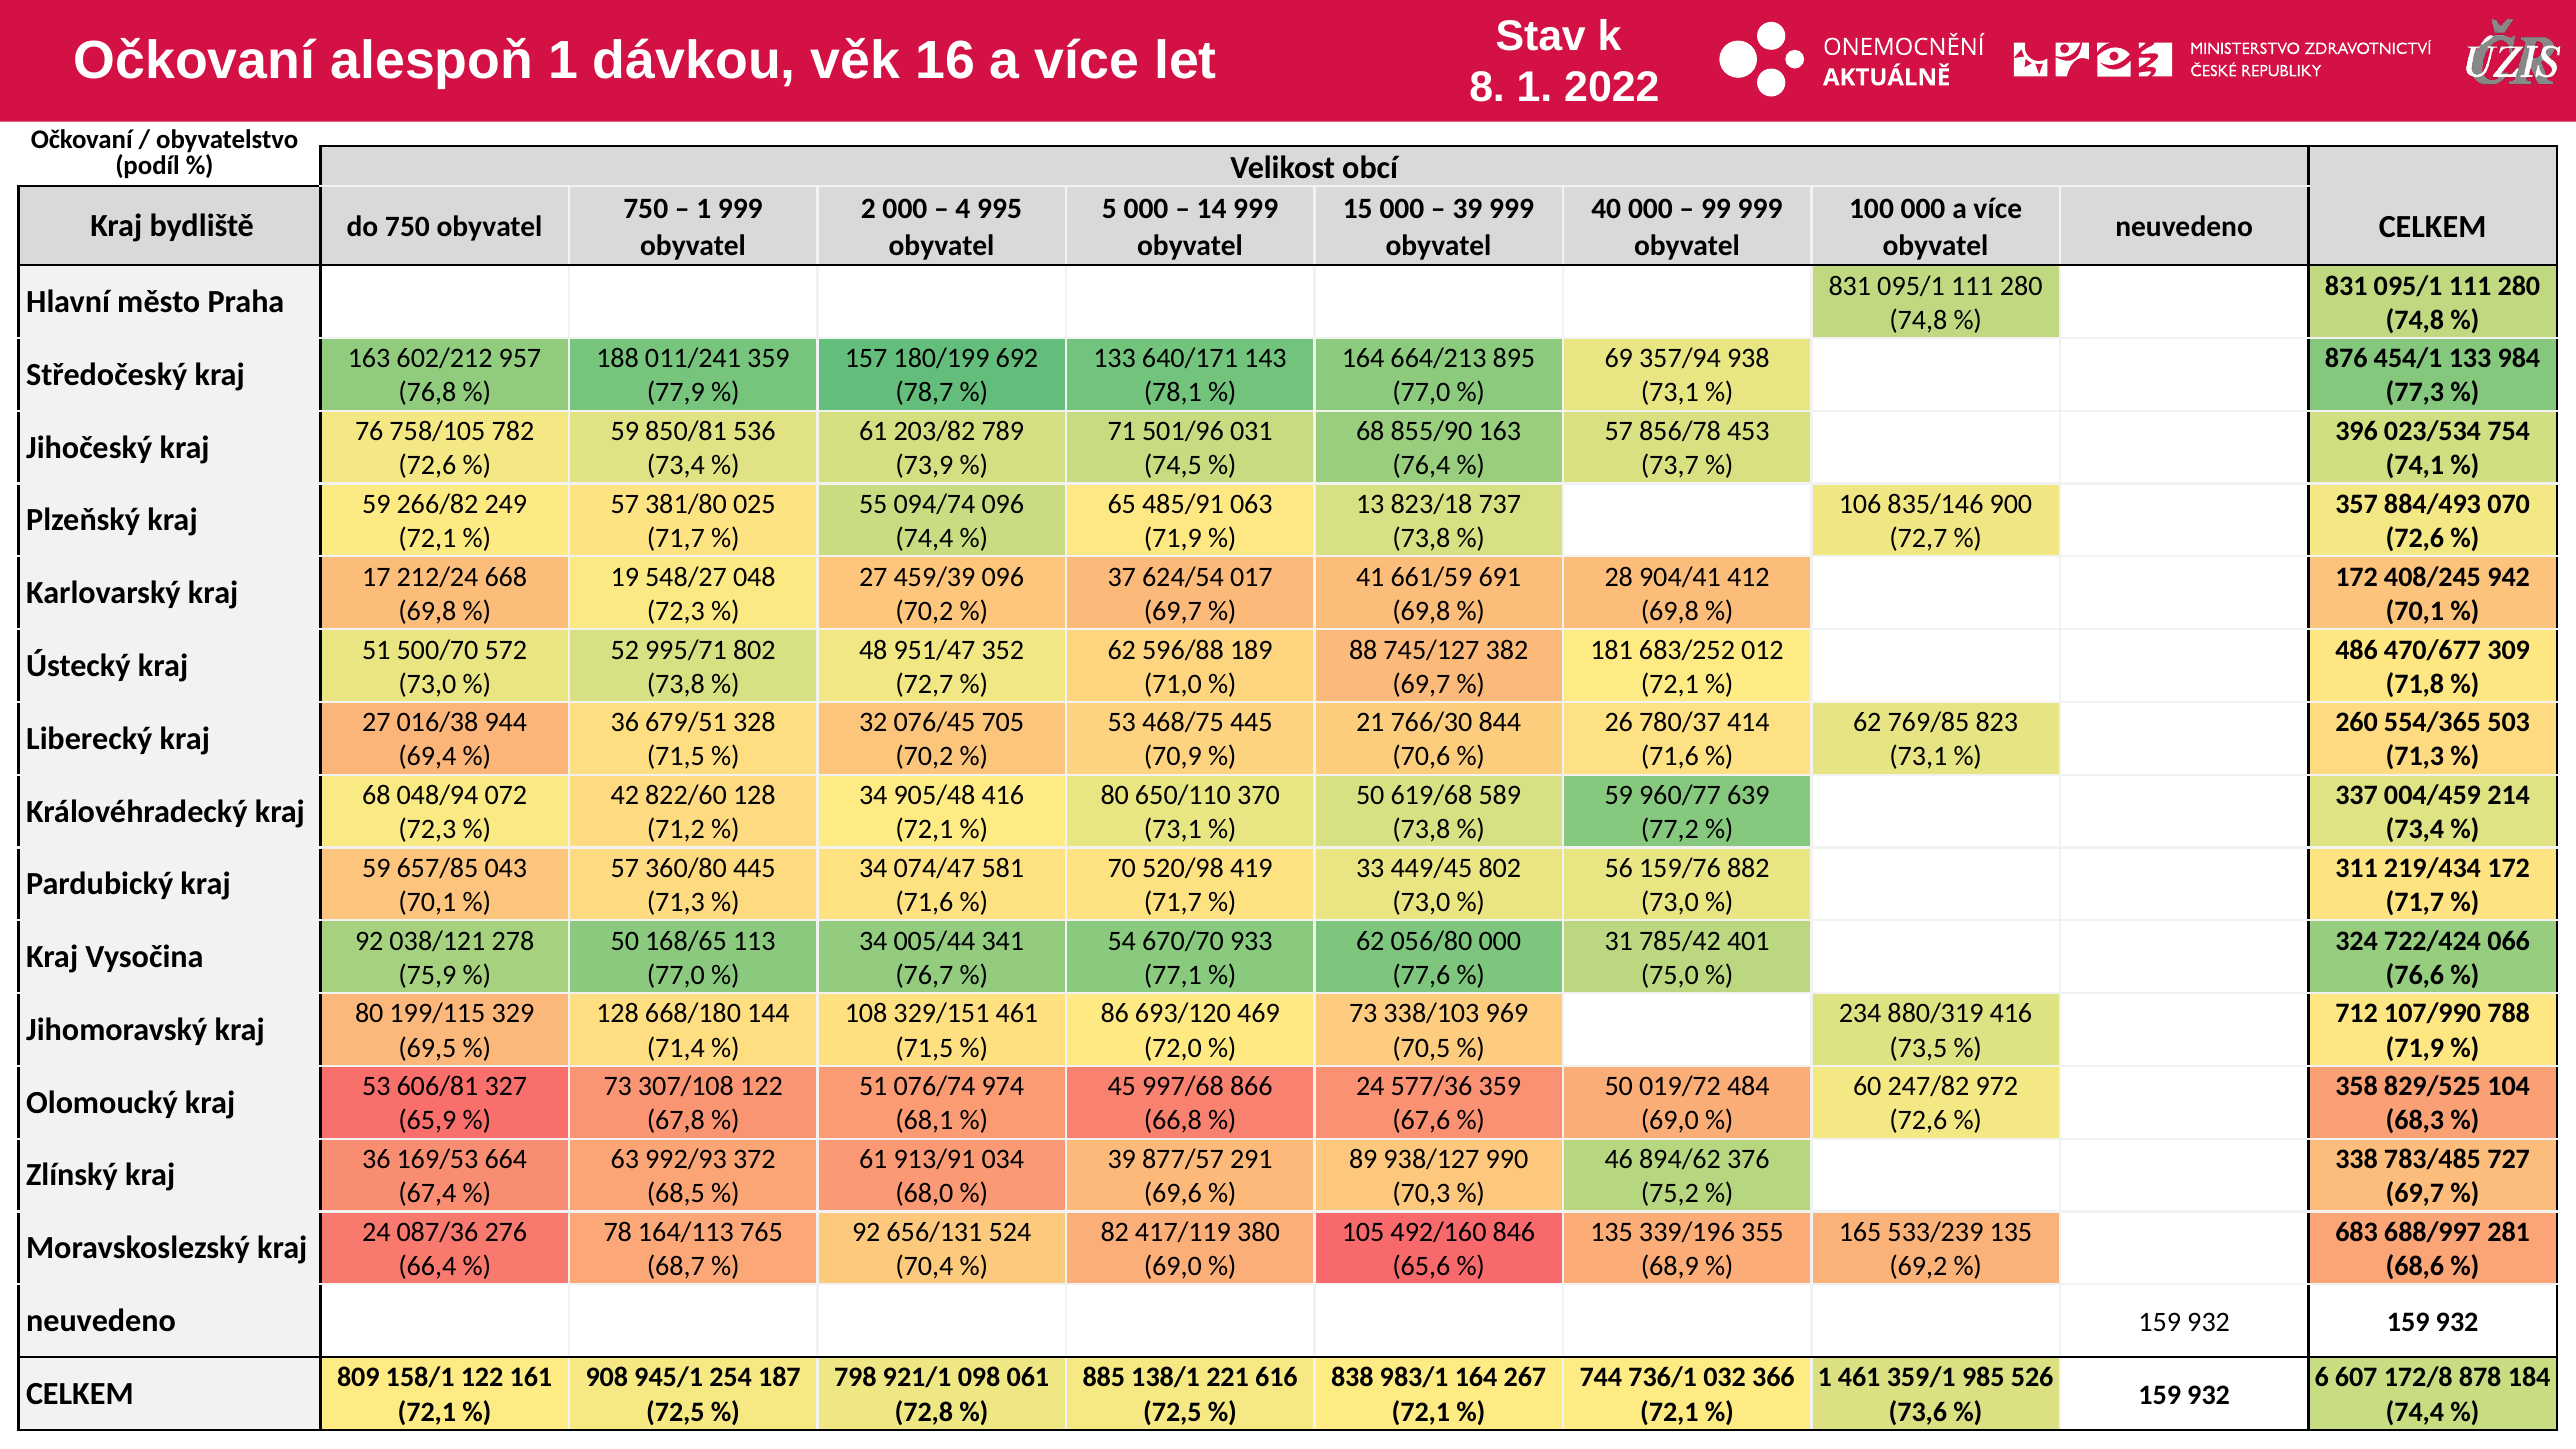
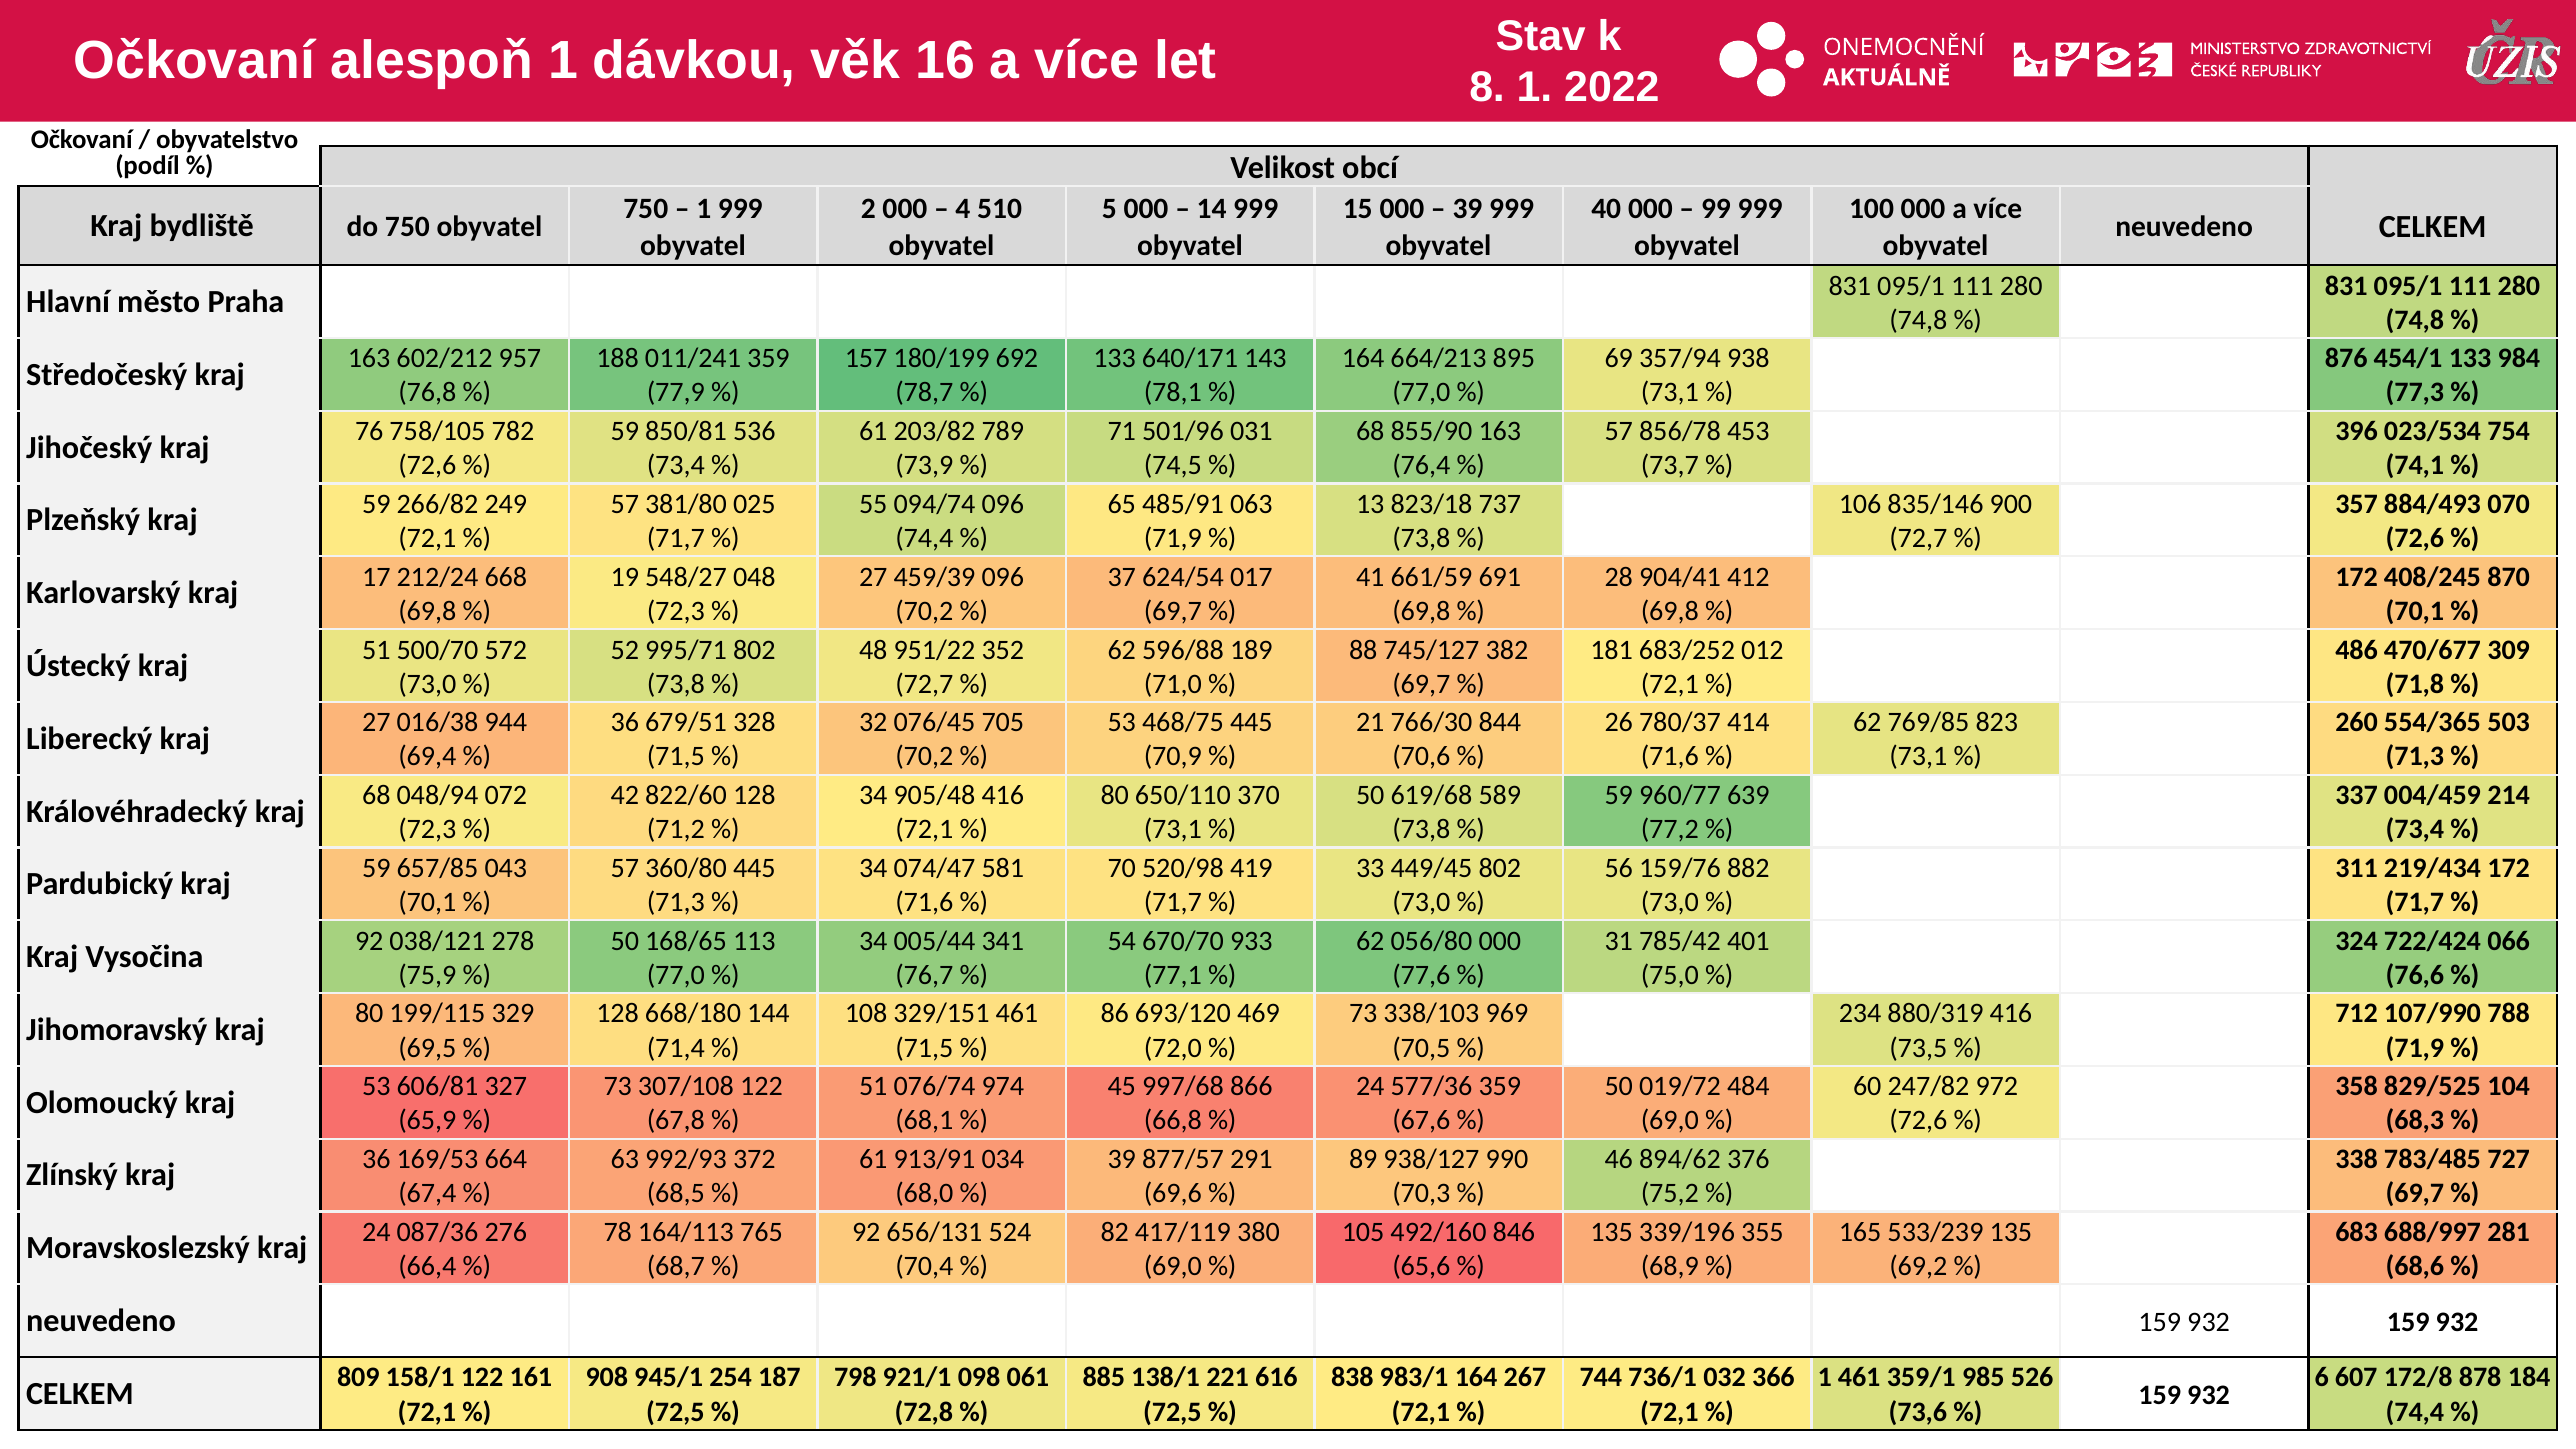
995: 995 -> 510
942: 942 -> 870
951/47: 951/47 -> 951/22
